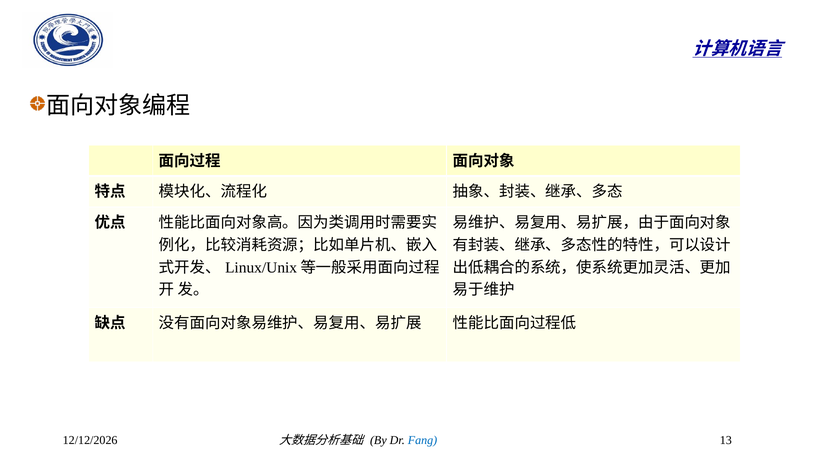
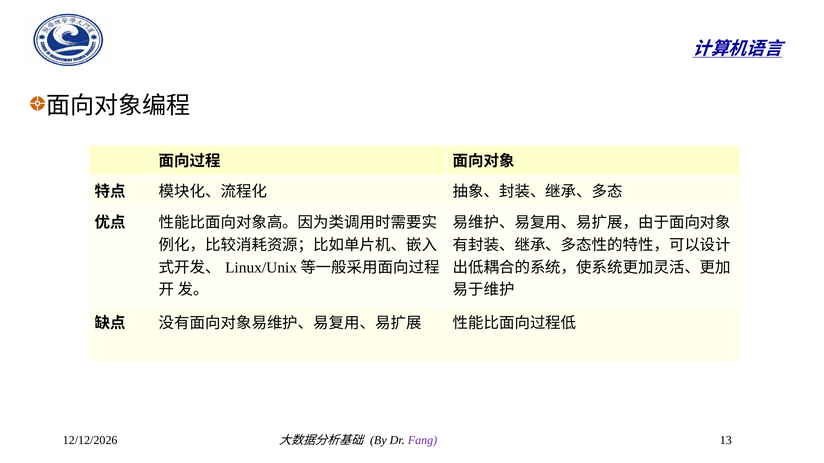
Fang colour: blue -> purple
